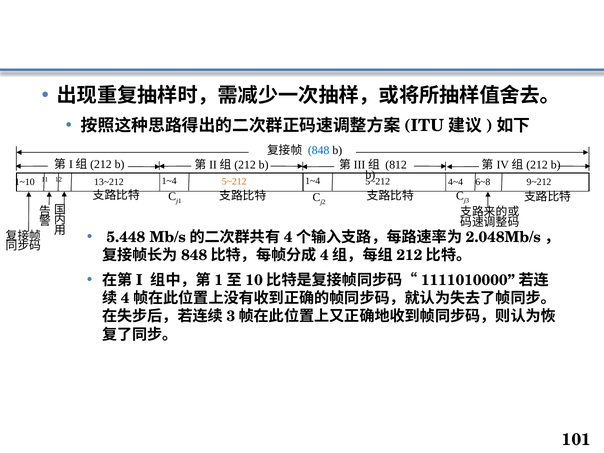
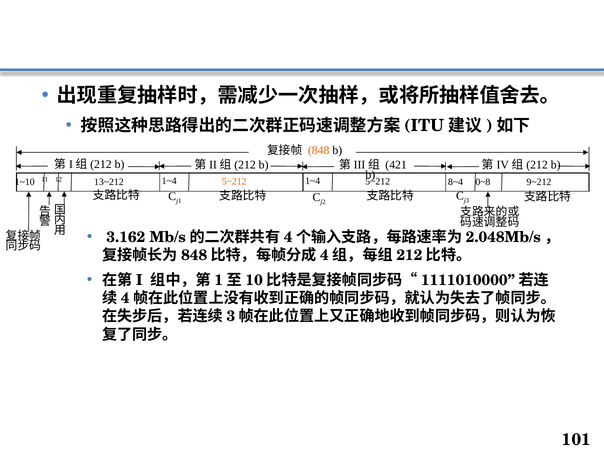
848 colour: blue -> orange
812: 812 -> 421
4~4: 4~4 -> 8~4
6~8: 6~8 -> 0~8
5.448: 5.448 -> 3.162
